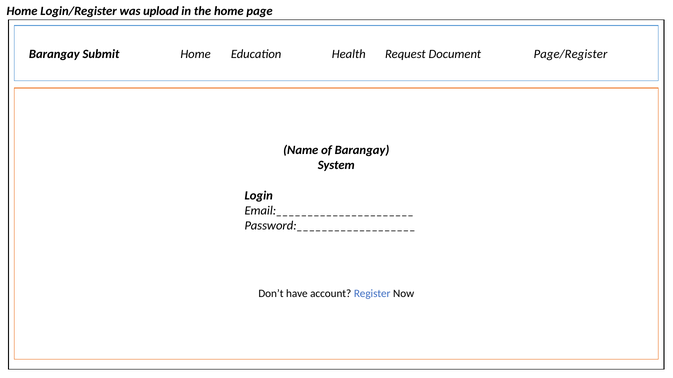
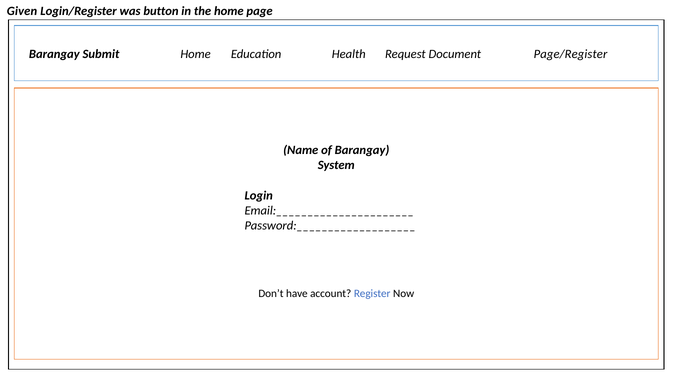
Home at (22, 11): Home -> Given
upload: upload -> button
